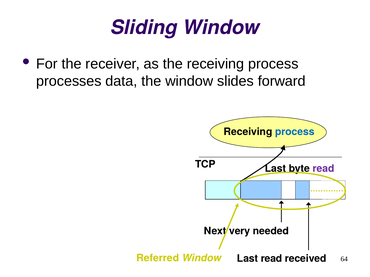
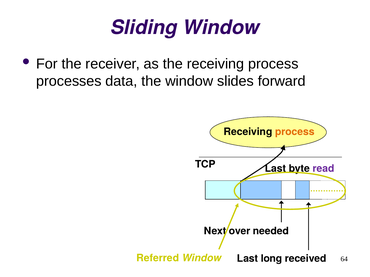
process at (295, 132) colour: blue -> orange
very: very -> over
Last read: read -> long
